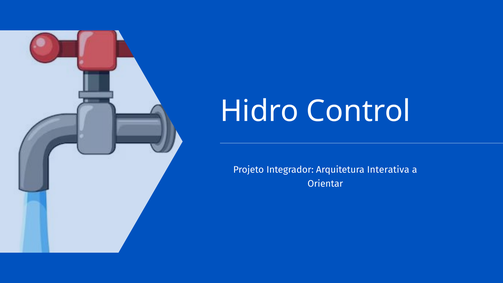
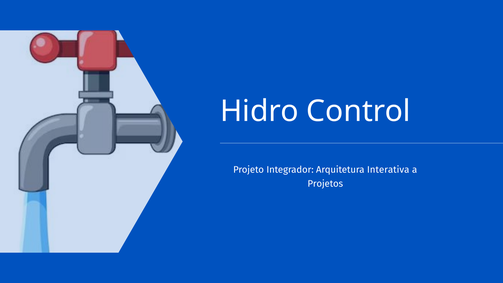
Orientar: Orientar -> Projetos
